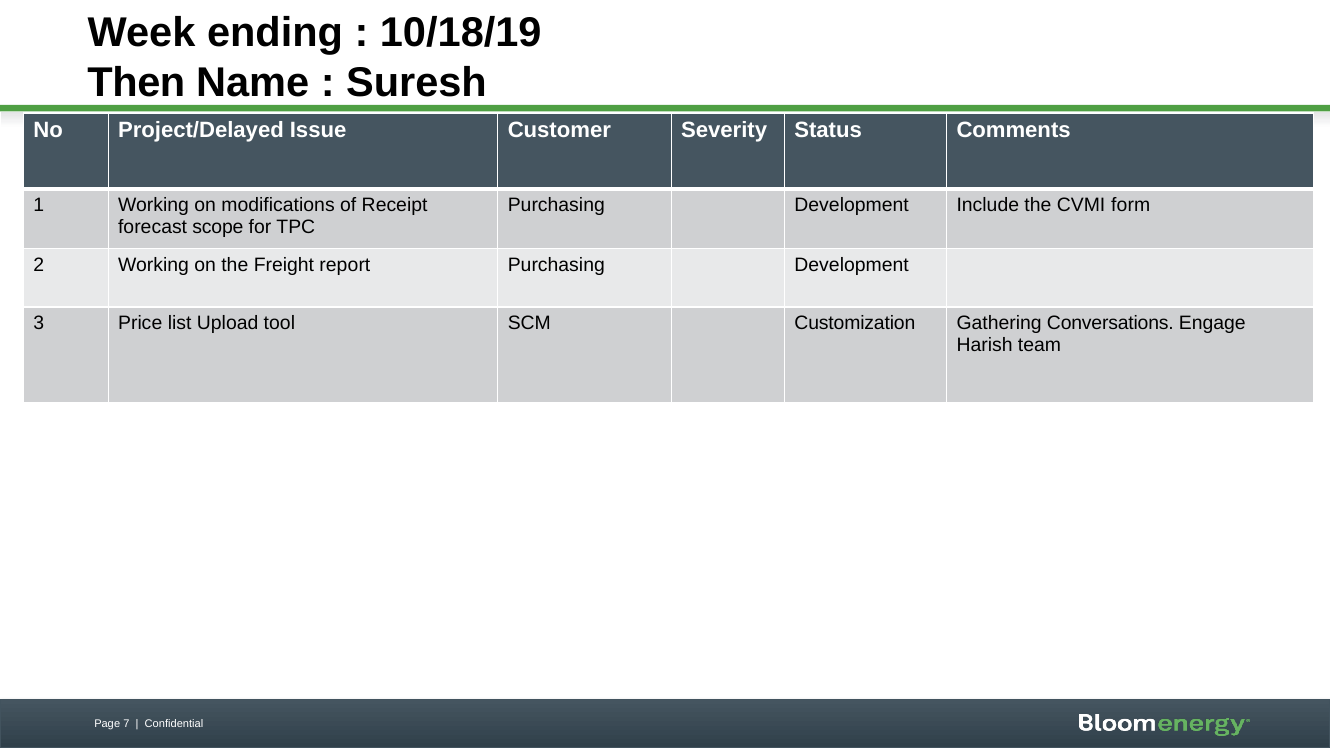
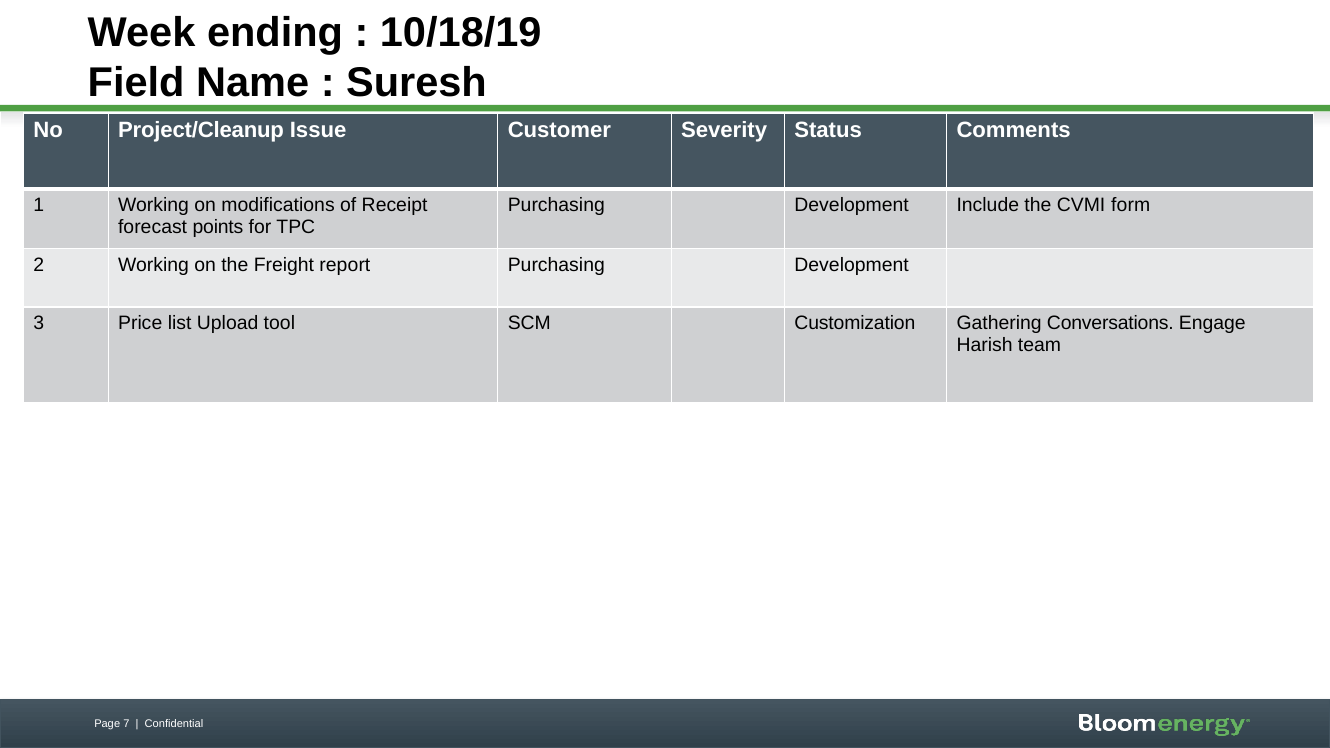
Then: Then -> Field
Project/Delayed: Project/Delayed -> Project/Cleanup
scope: scope -> points
